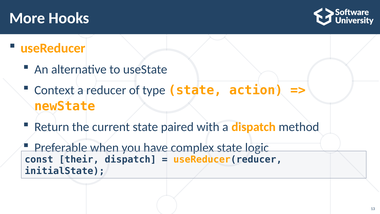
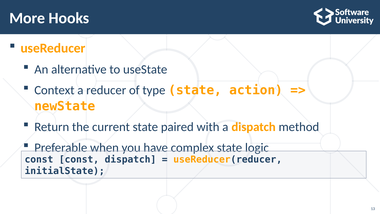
const their: their -> const
